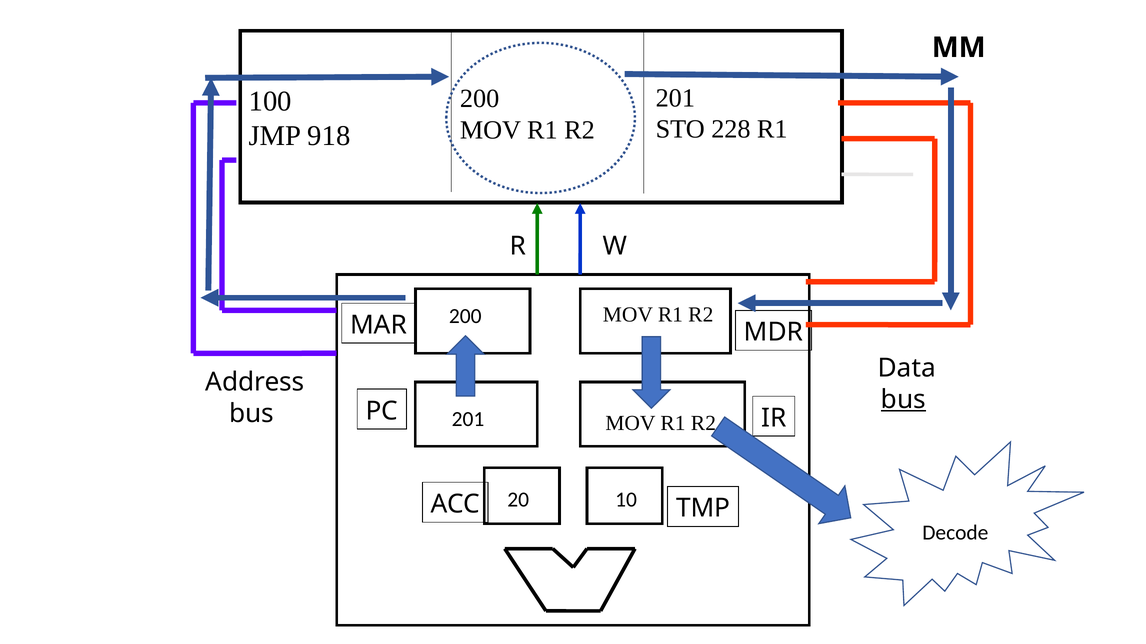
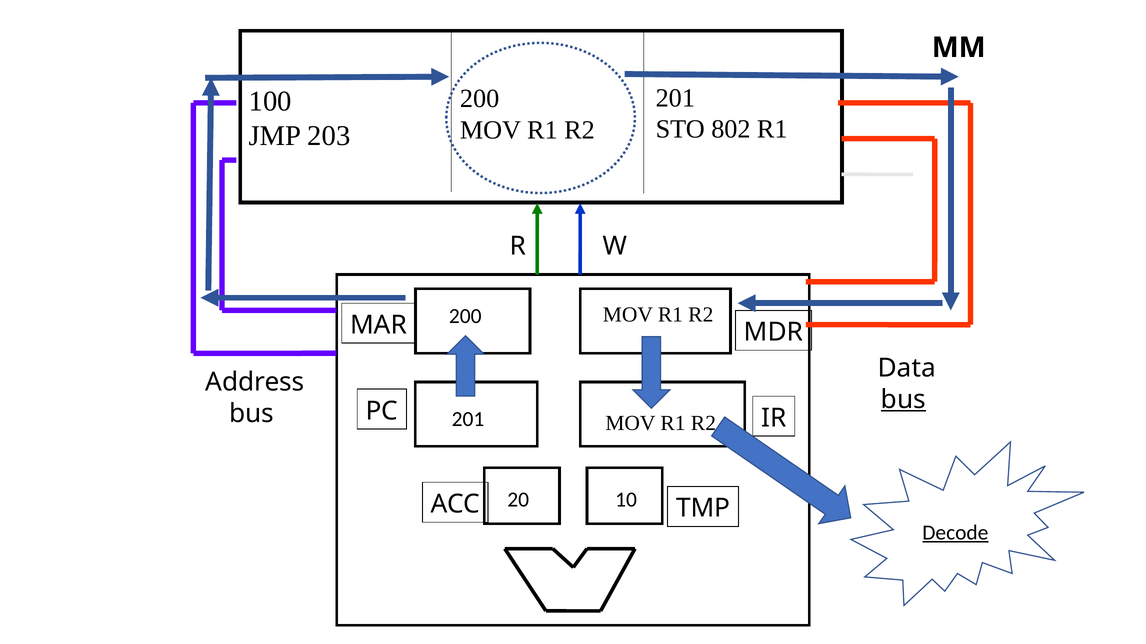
228: 228 -> 802
918: 918 -> 203
Decode underline: none -> present
